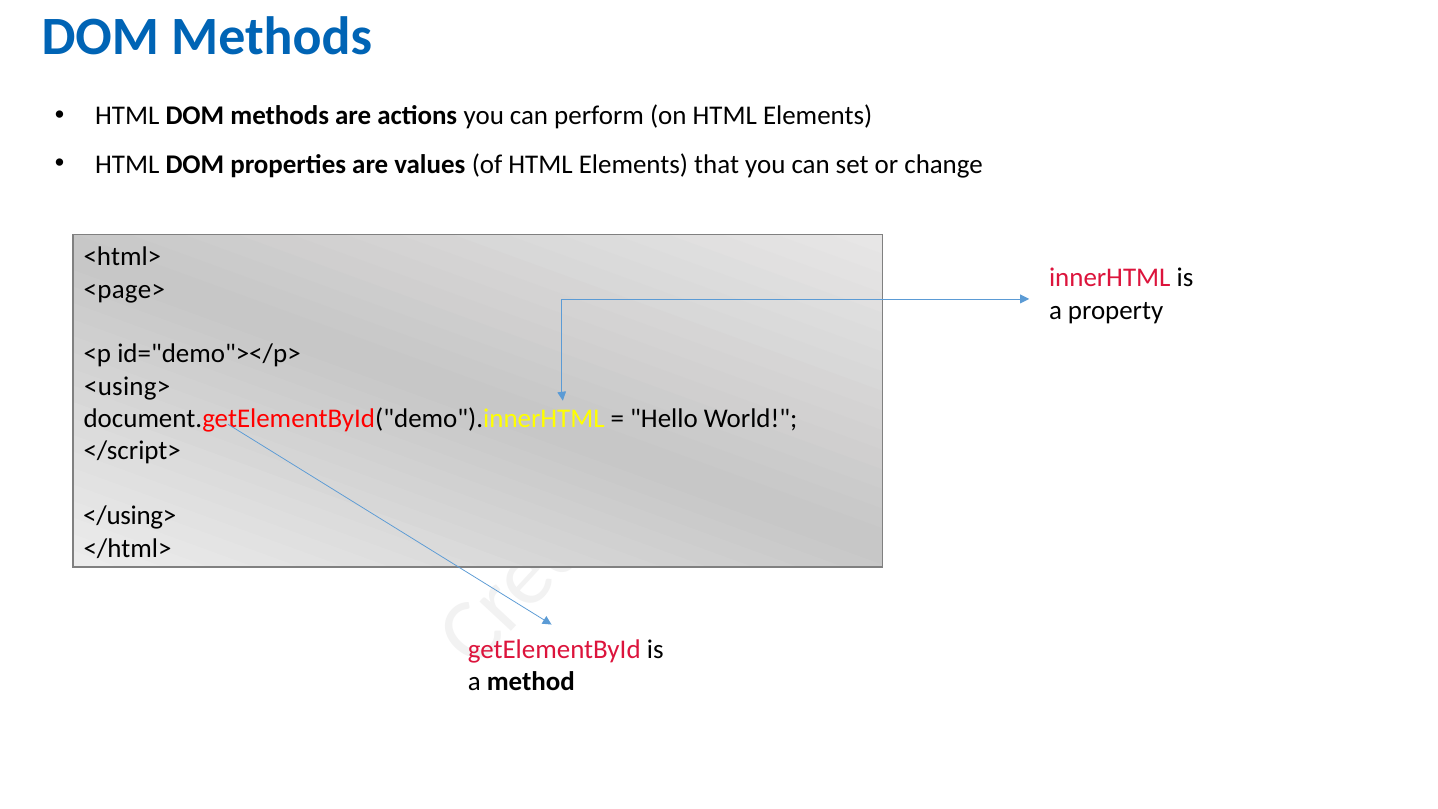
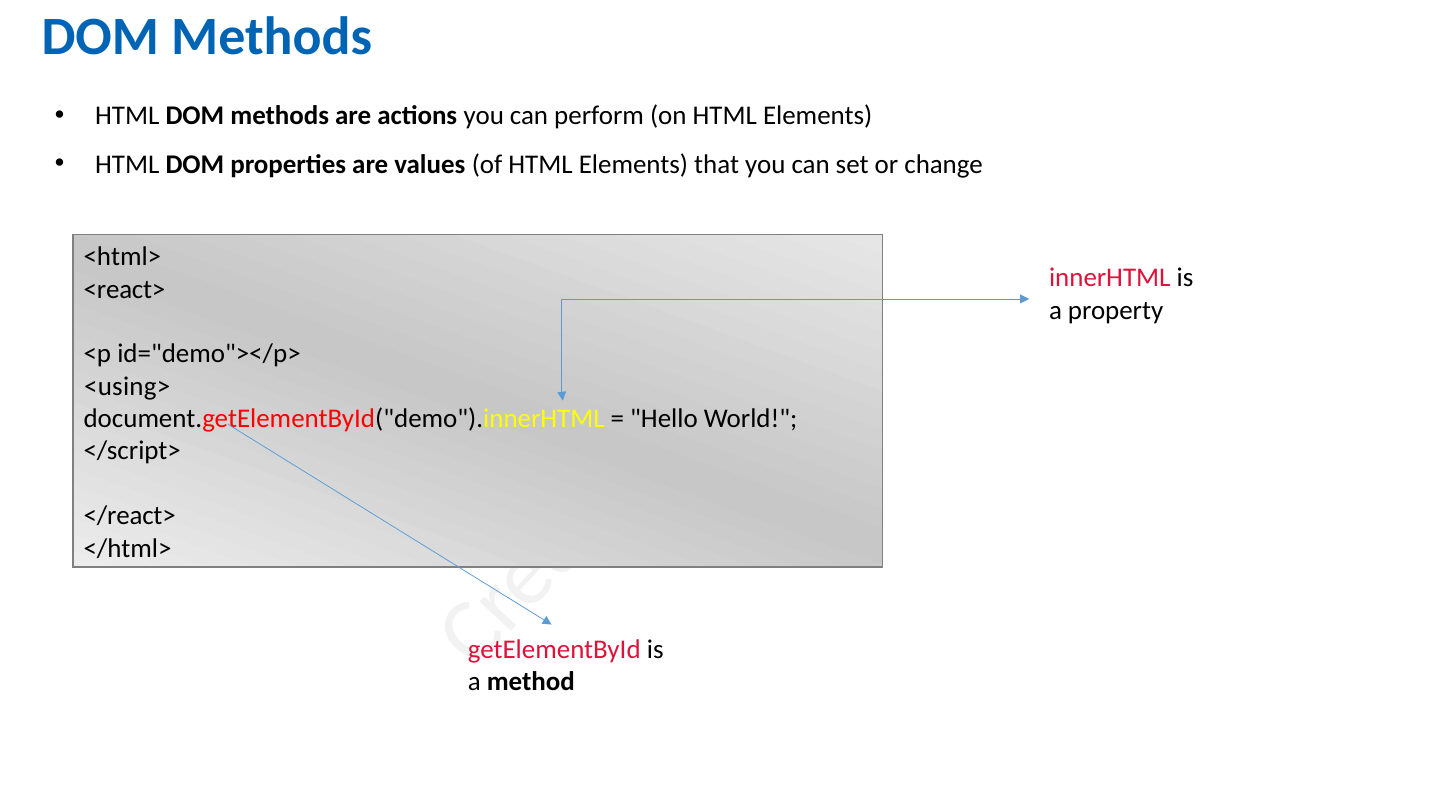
<page>: <page> -> <react>
</using>: </using> -> </react>
